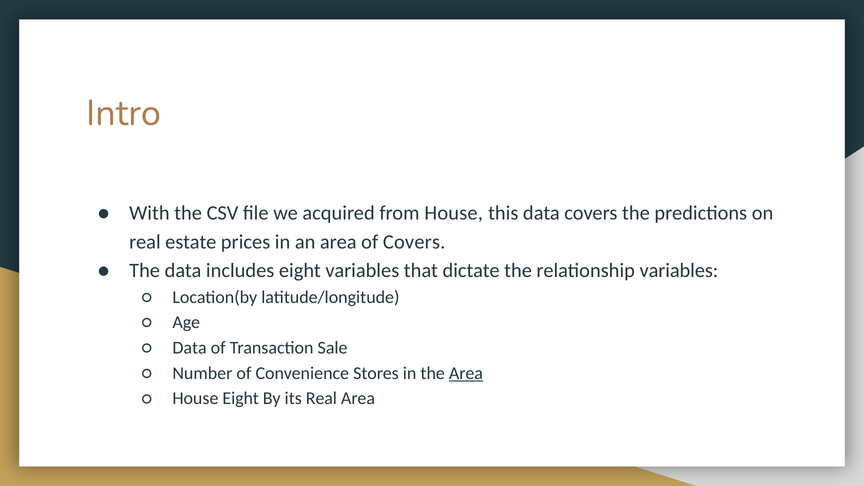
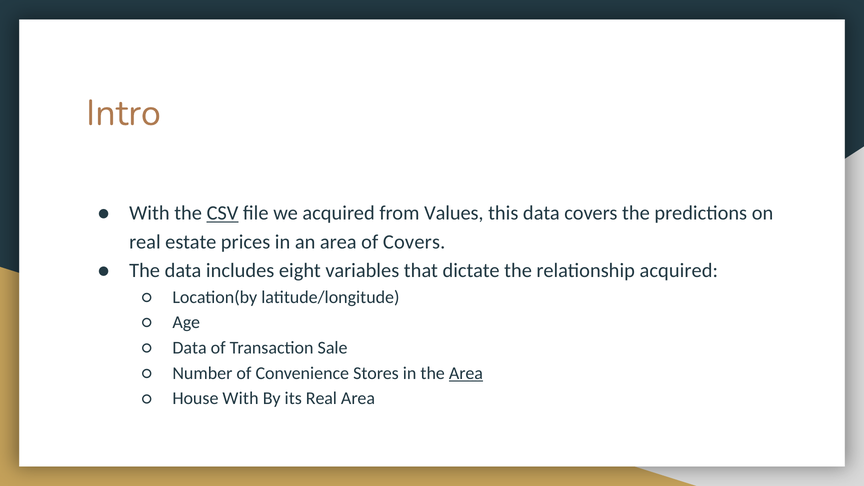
CSV underline: none -> present
from House: House -> Values
relationship variables: variables -> acquired
House Eight: Eight -> With
